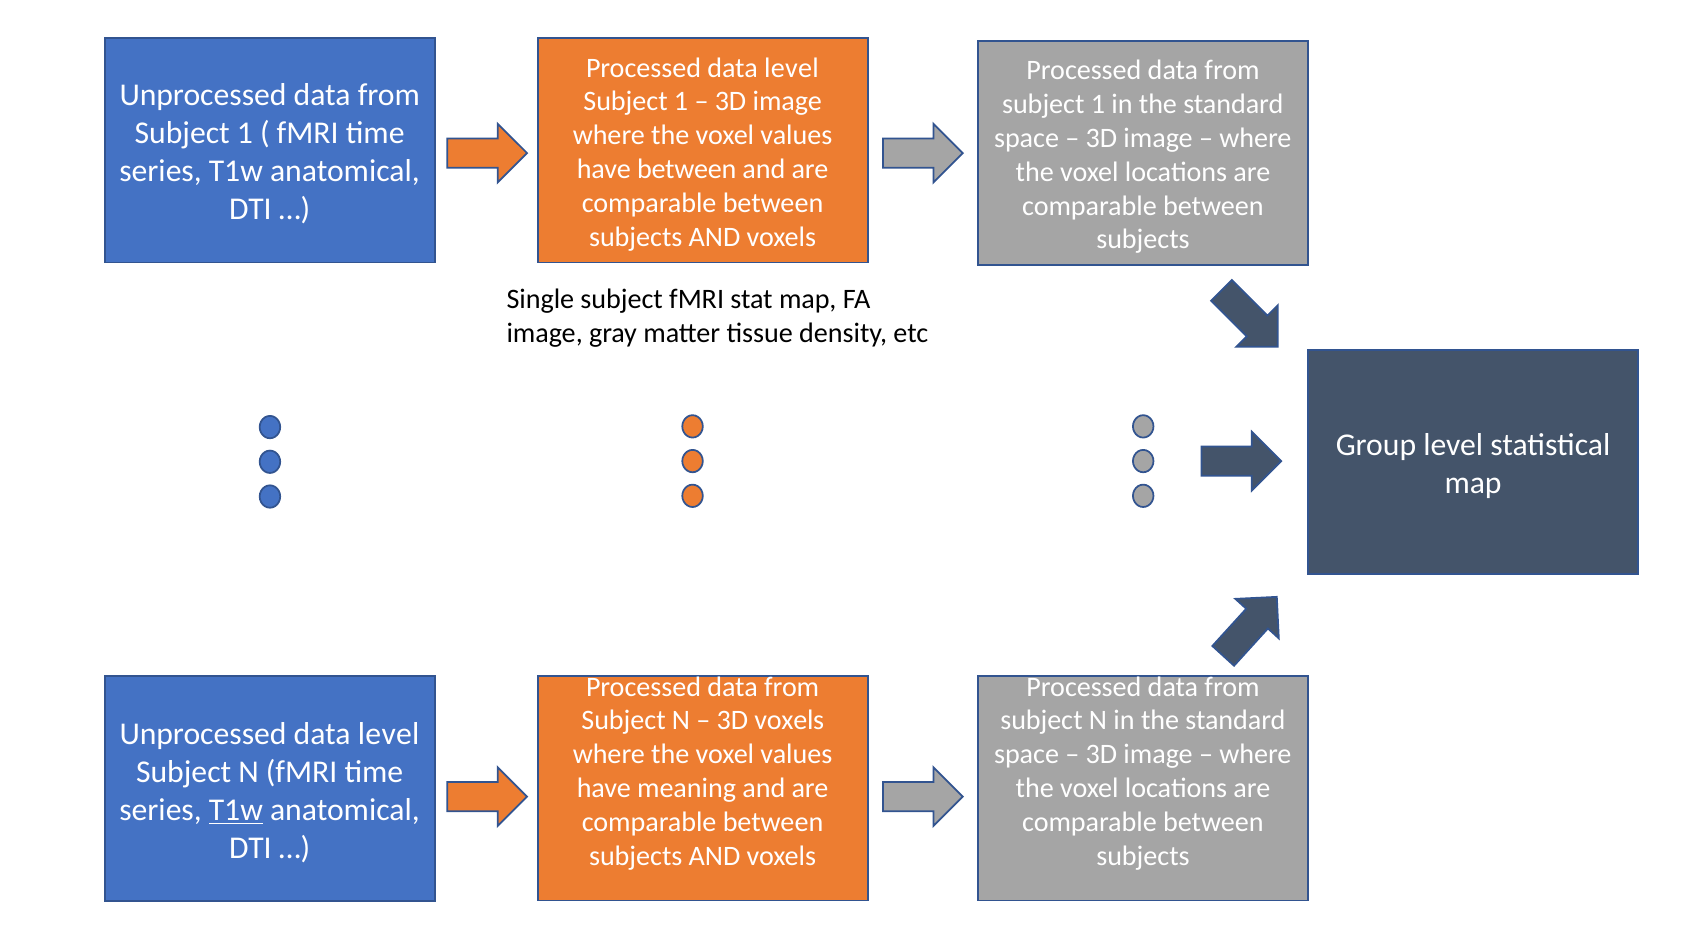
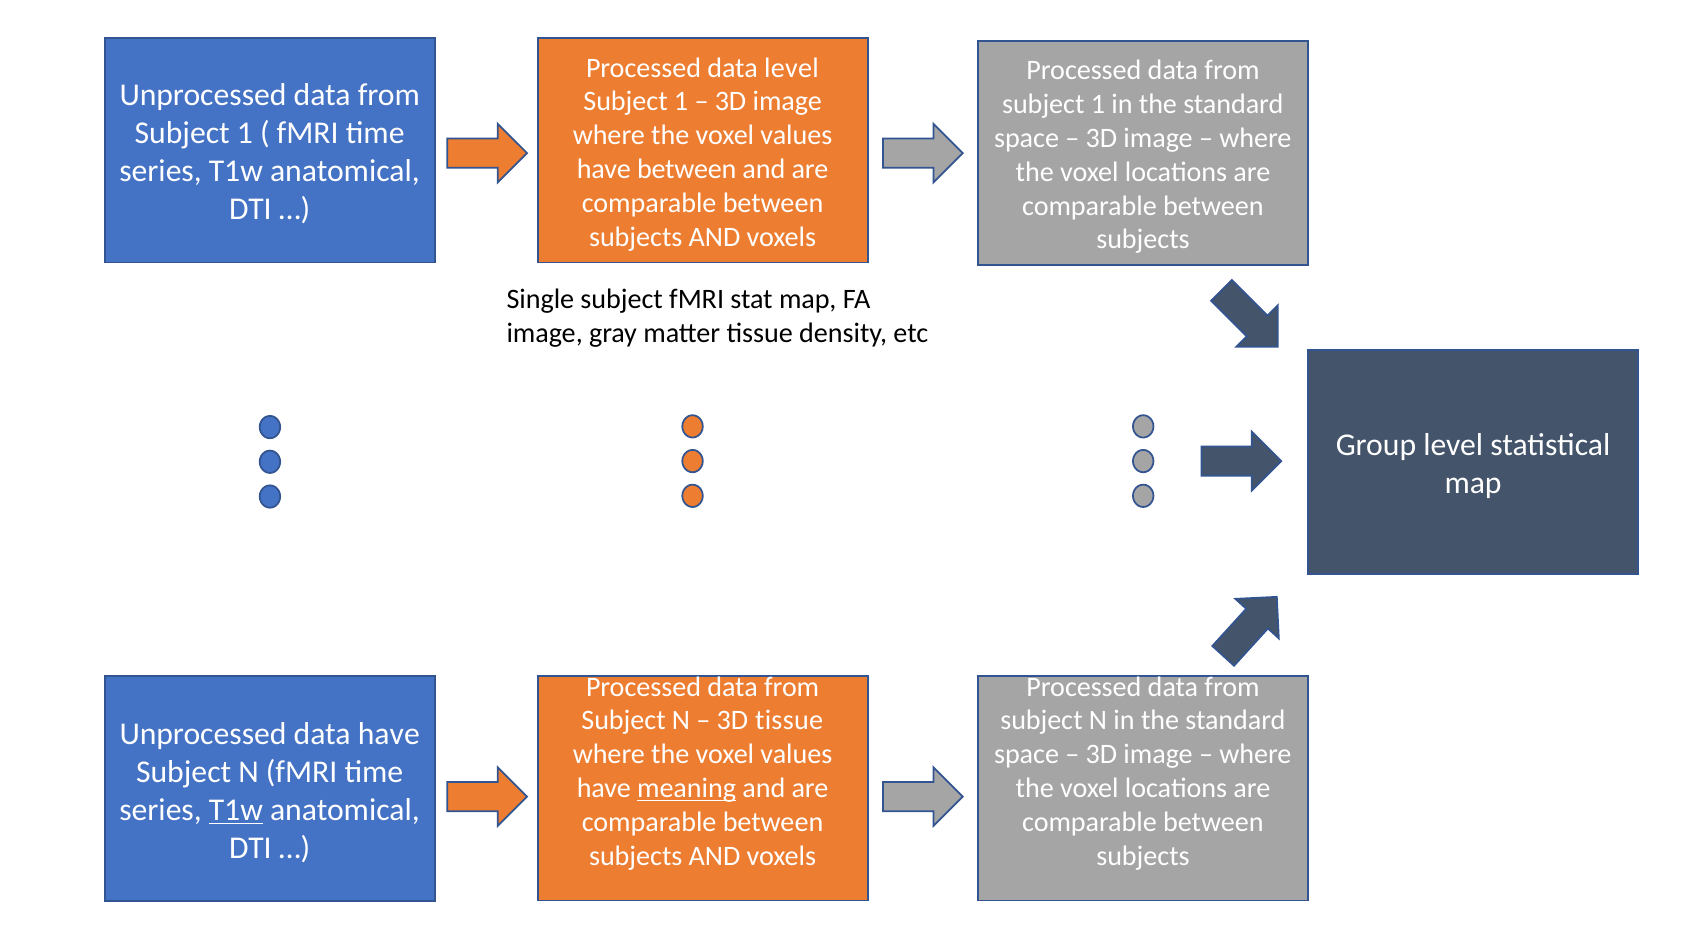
3D voxels: voxels -> tissue
Unprocessed data level: level -> have
meaning underline: none -> present
